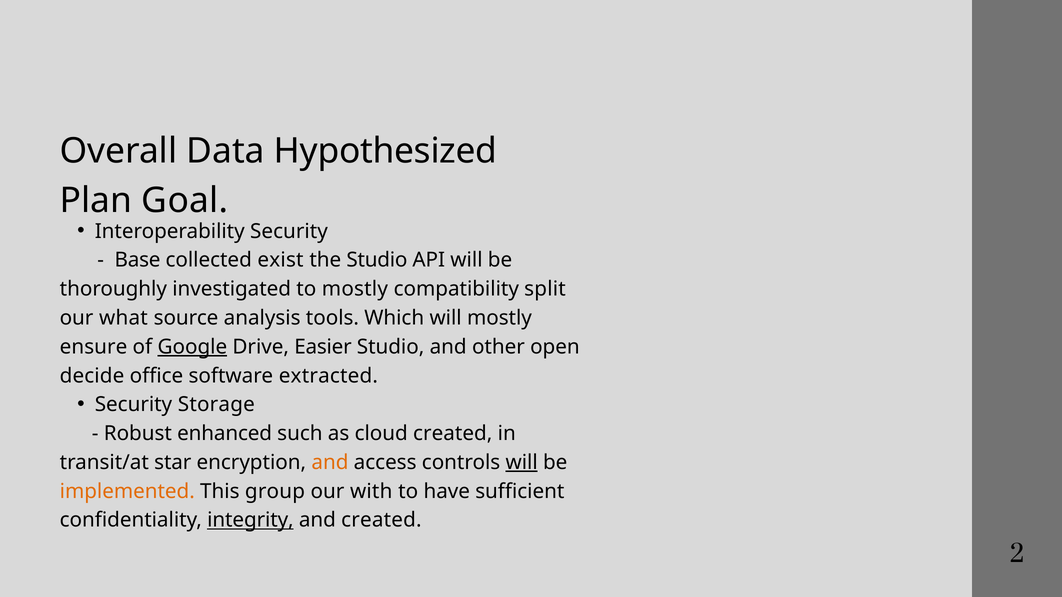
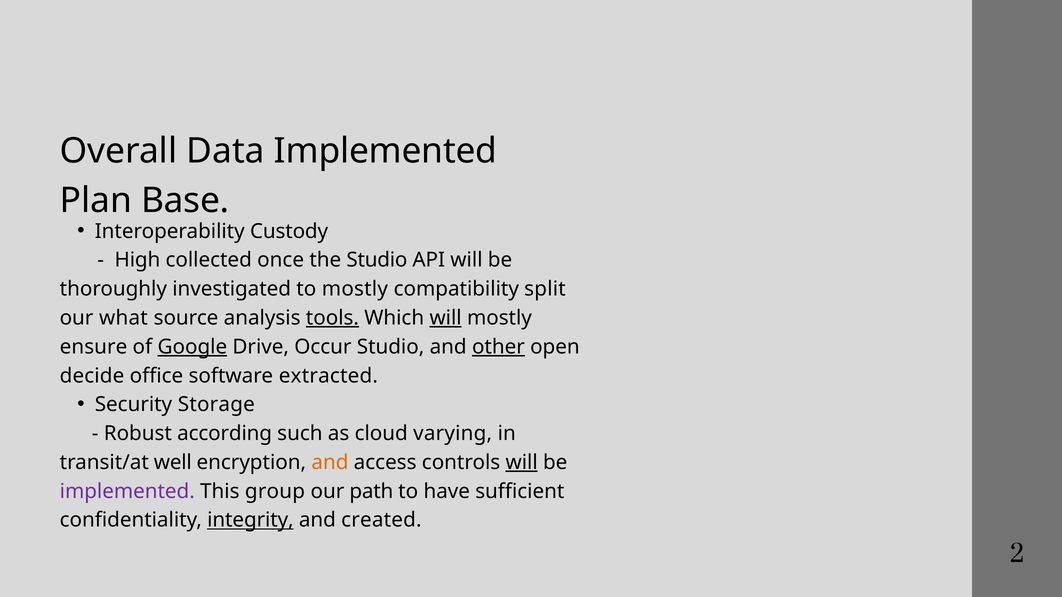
Data Hypothesized: Hypothesized -> Implemented
Goal: Goal -> Base
Interoperability Security: Security -> Custody
Base: Base -> High
exist: exist -> once
tools underline: none -> present
will at (446, 318) underline: none -> present
Easier: Easier -> Occur
other underline: none -> present
enhanced: enhanced -> according
cloud created: created -> varying
star: star -> well
implemented at (127, 492) colour: orange -> purple
with: with -> path
